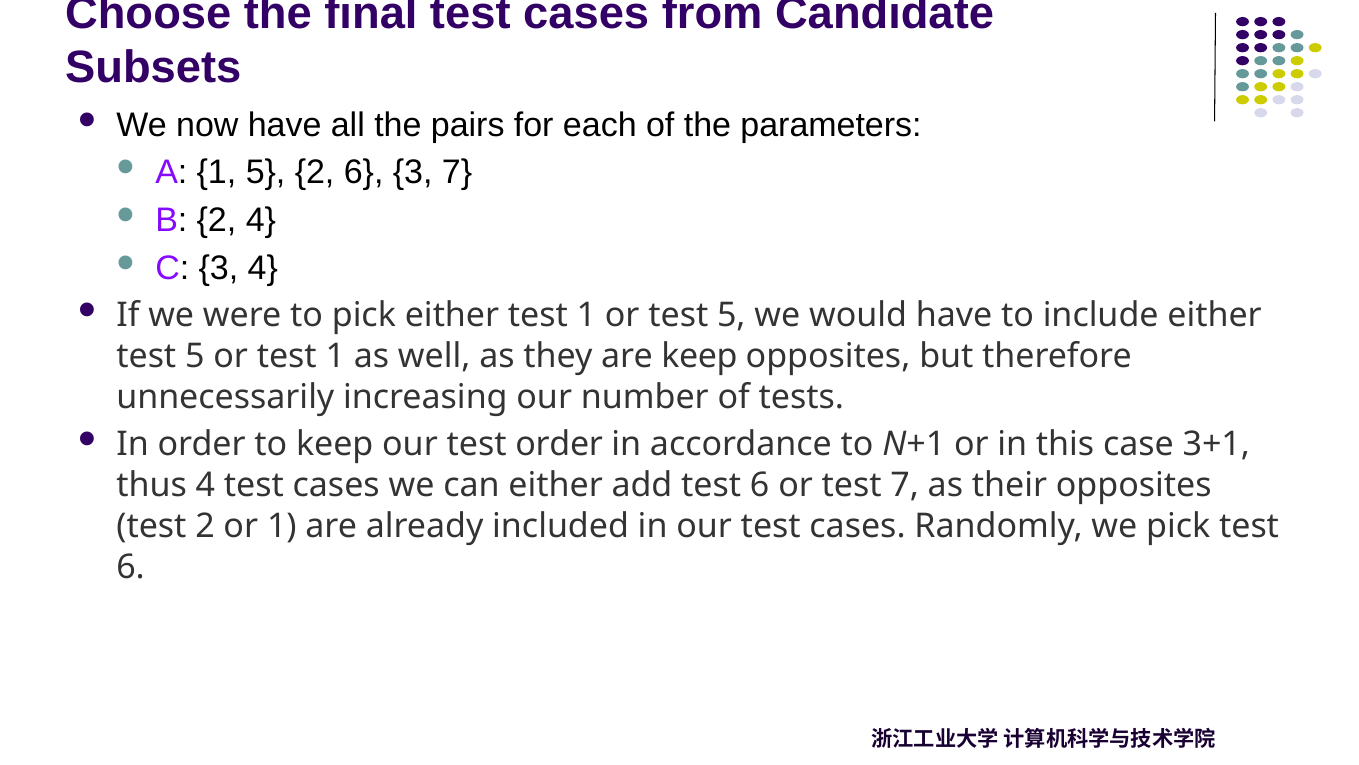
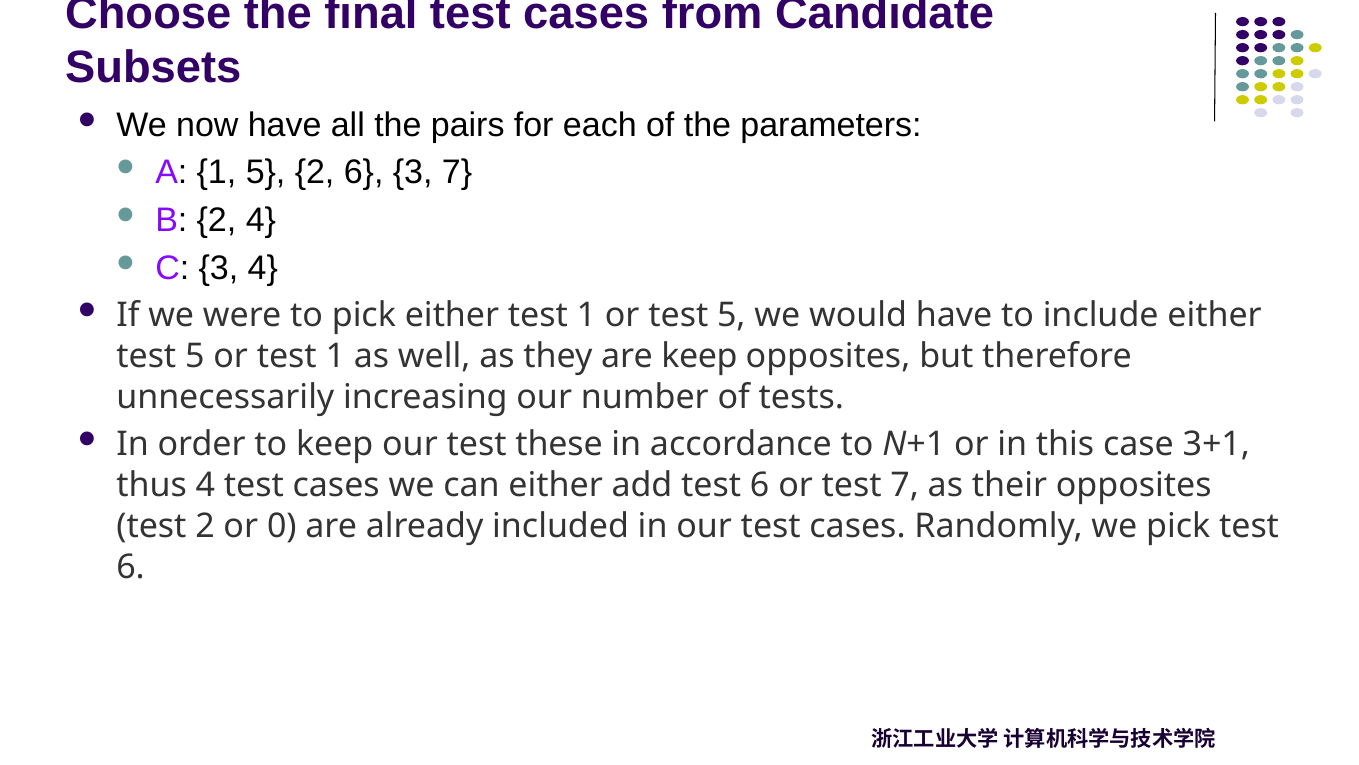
test order: order -> these
or 1: 1 -> 0
